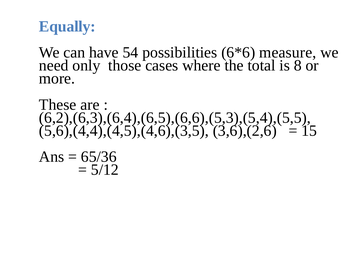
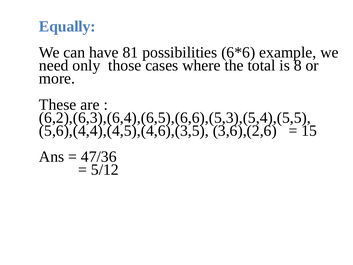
54: 54 -> 81
measure: measure -> example
65/36: 65/36 -> 47/36
